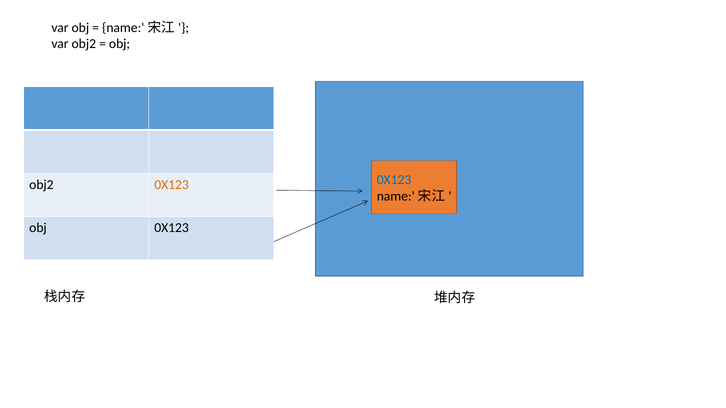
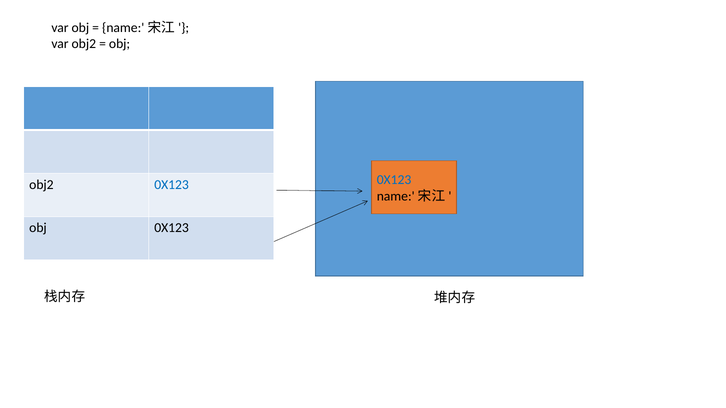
0X123 at (172, 185) colour: orange -> blue
